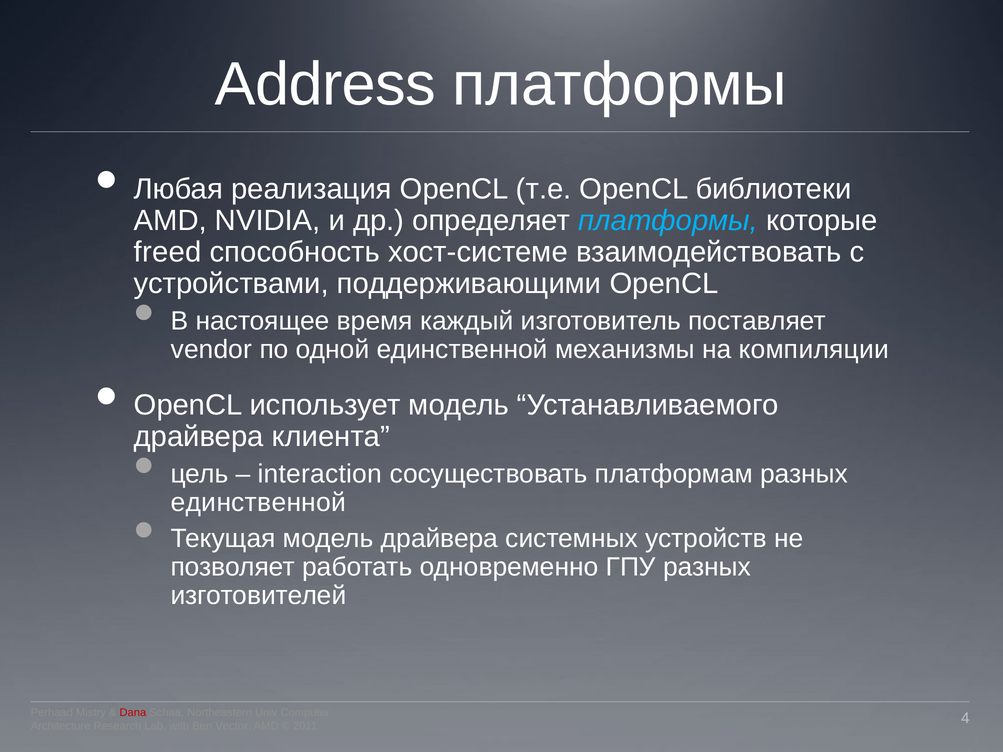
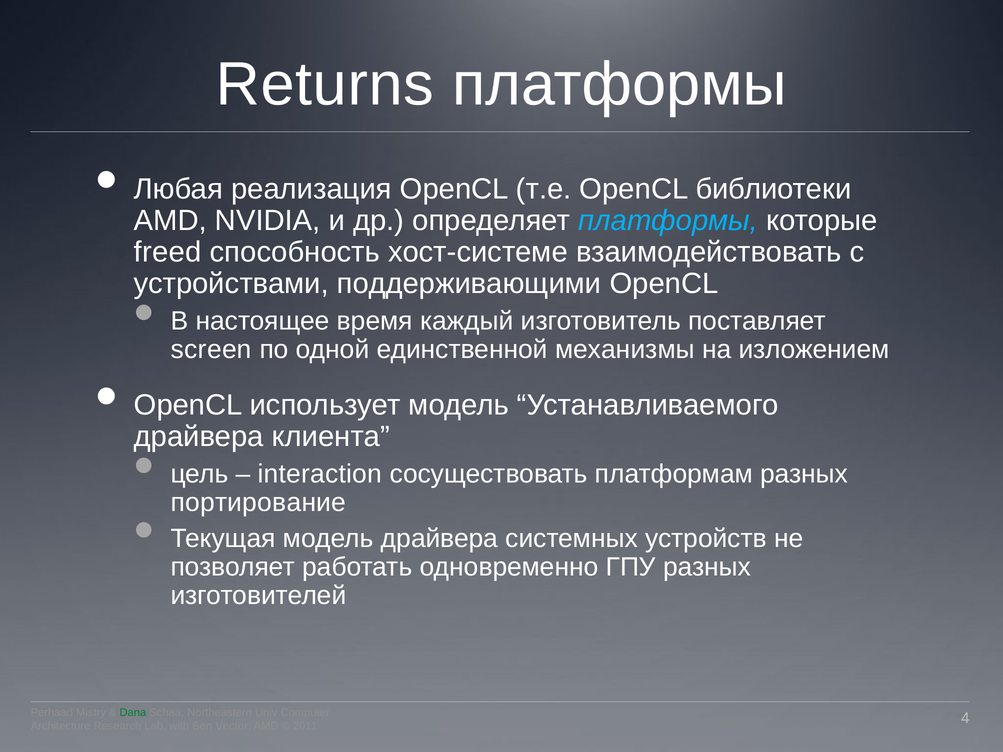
Address: Address -> Returns
vendor: vendor -> screen
компиляции: компиляции -> изложением
единственной at (258, 503): единственной -> портирование
Dana colour: red -> green
